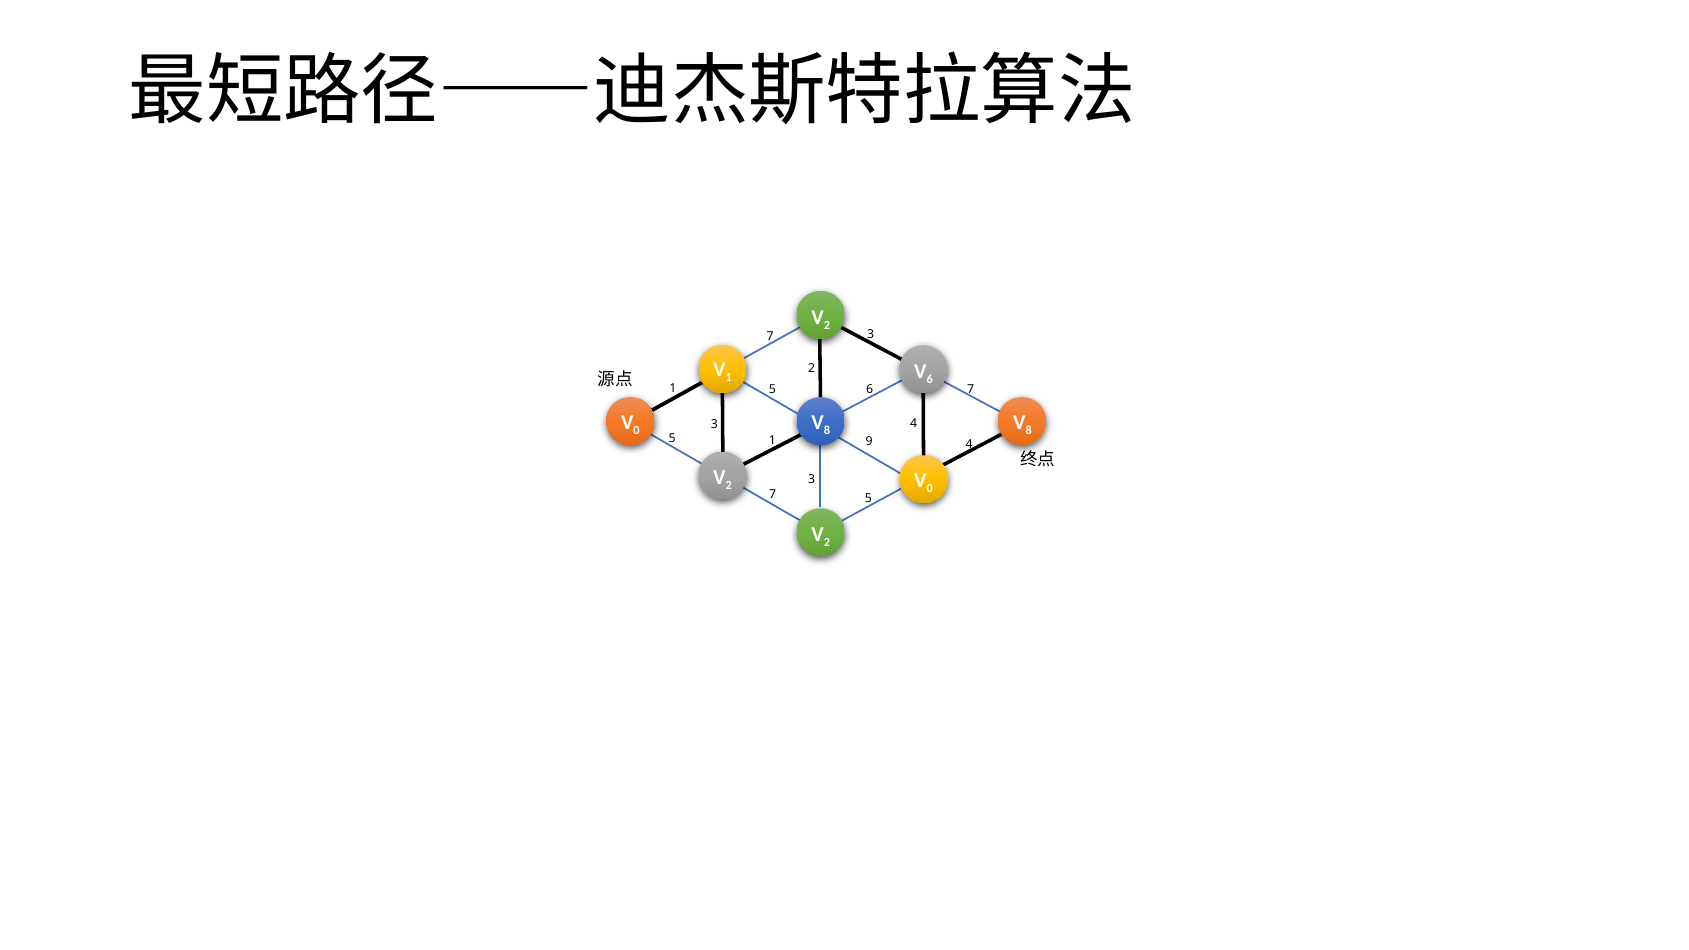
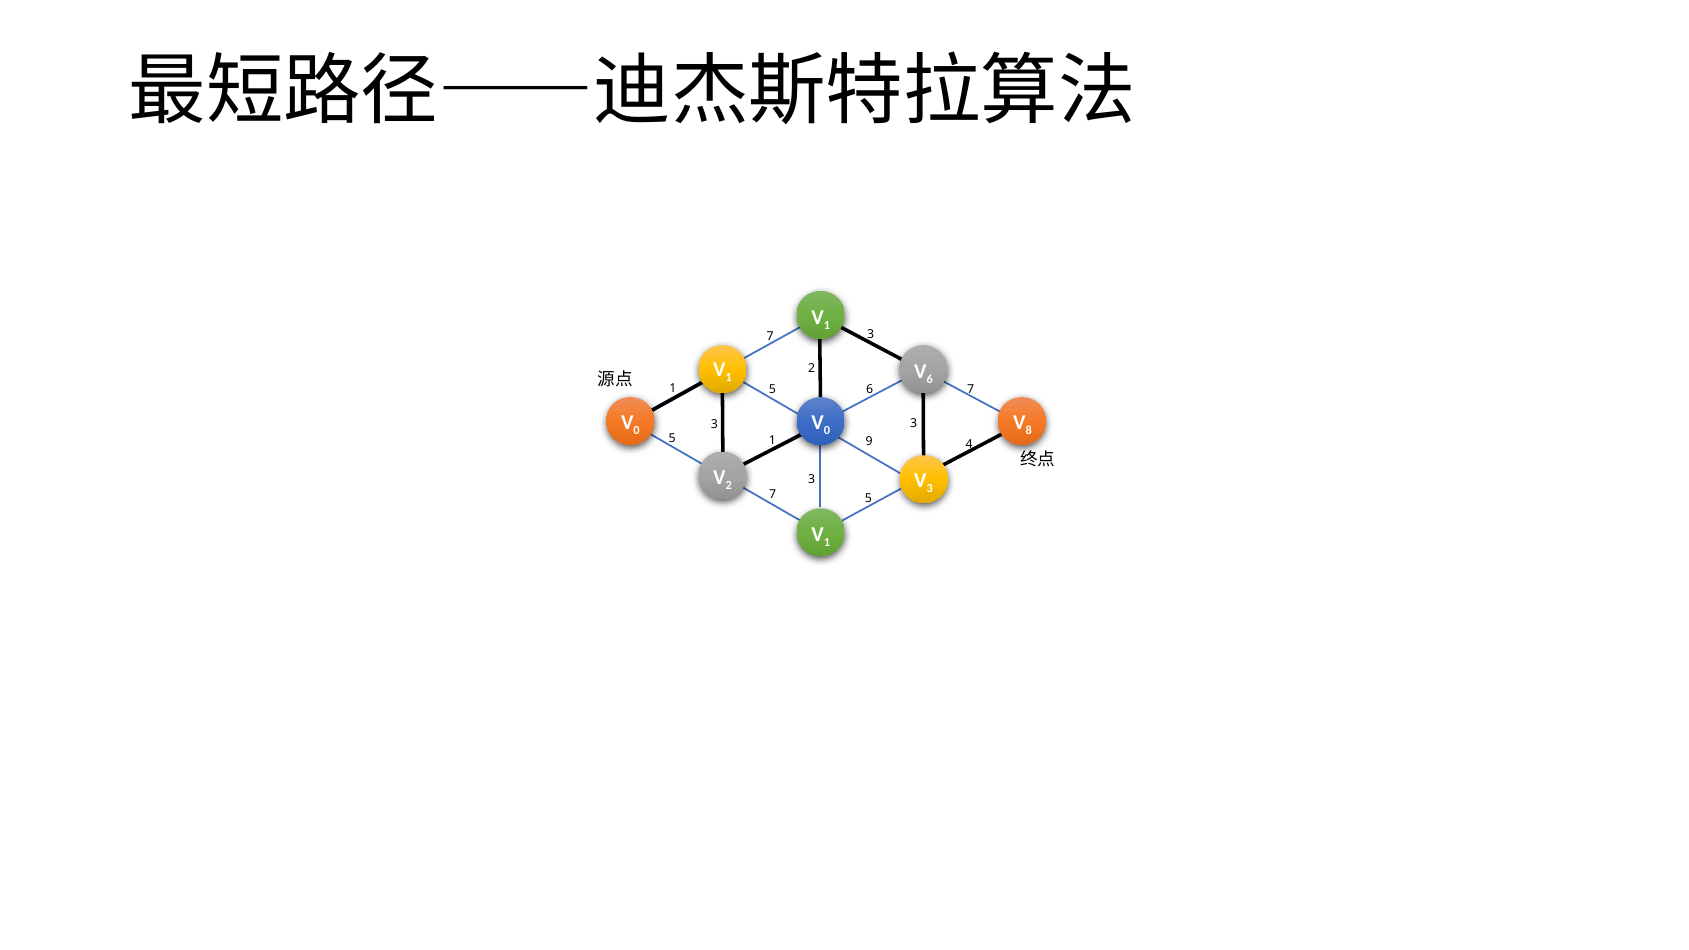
2 at (827, 326): 2 -> 1
8 at (827, 430): 8 -> 0
3 4: 4 -> 3
0 at (930, 489): 0 -> 3
2 at (827, 542): 2 -> 1
